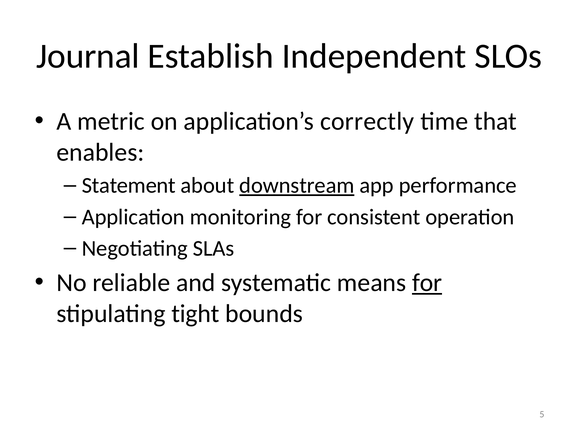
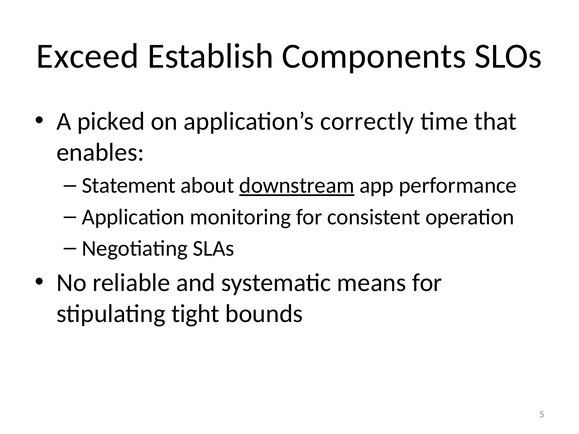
Journal: Journal -> Exceed
Independent: Independent -> Components
metric: metric -> picked
for at (427, 283) underline: present -> none
